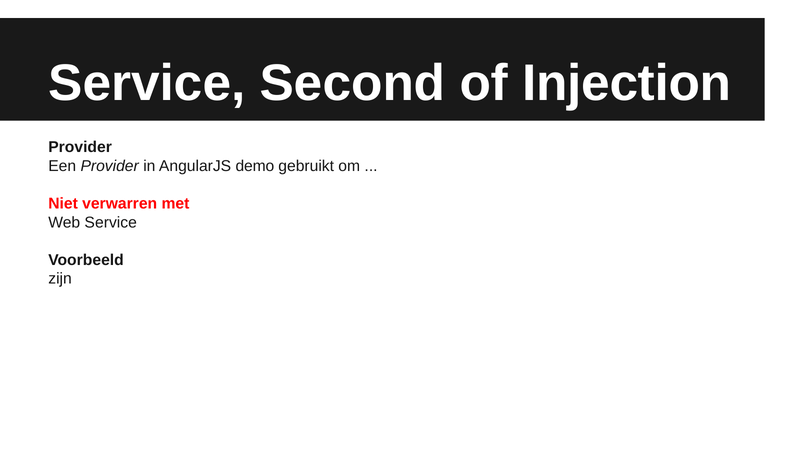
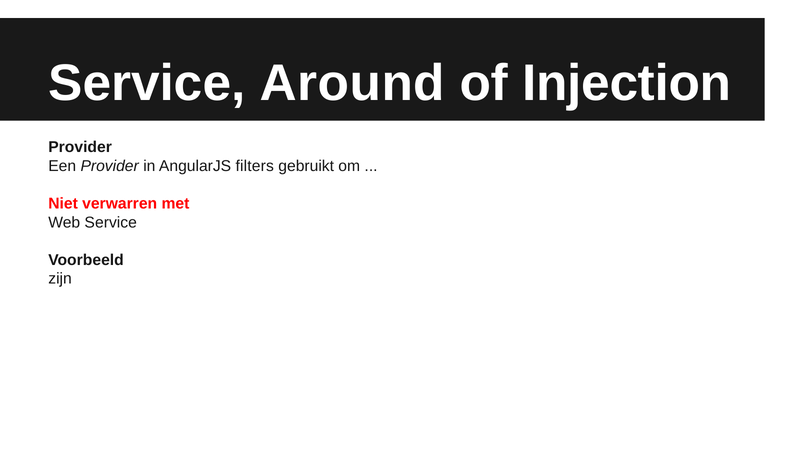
Second: Second -> Around
demo: demo -> filters
